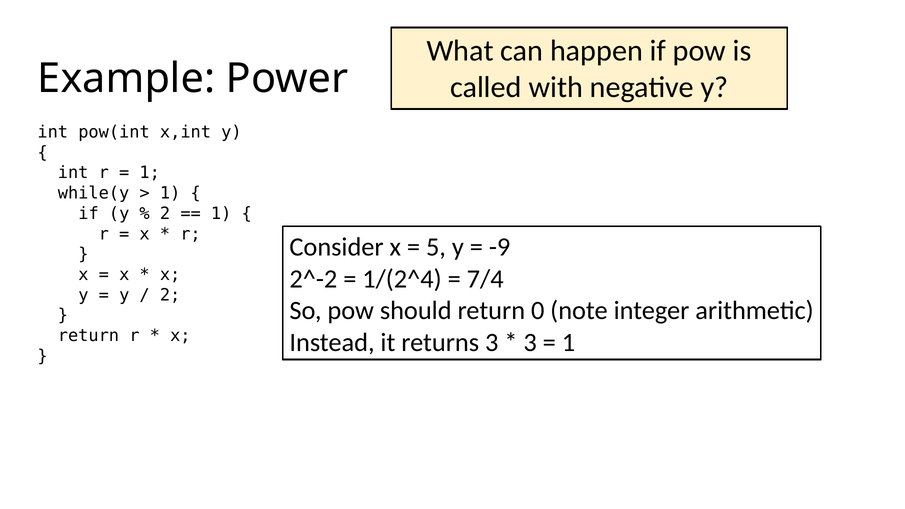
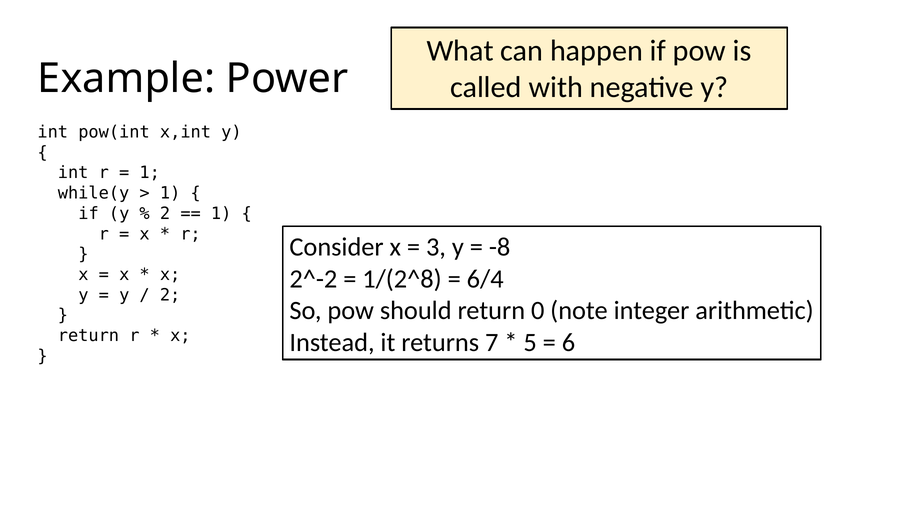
5: 5 -> 3
-9: -9 -> -8
1/(2^4: 1/(2^4 -> 1/(2^8
7/4: 7/4 -> 6/4
returns 3: 3 -> 7
3 at (530, 342): 3 -> 5
1 at (568, 342): 1 -> 6
